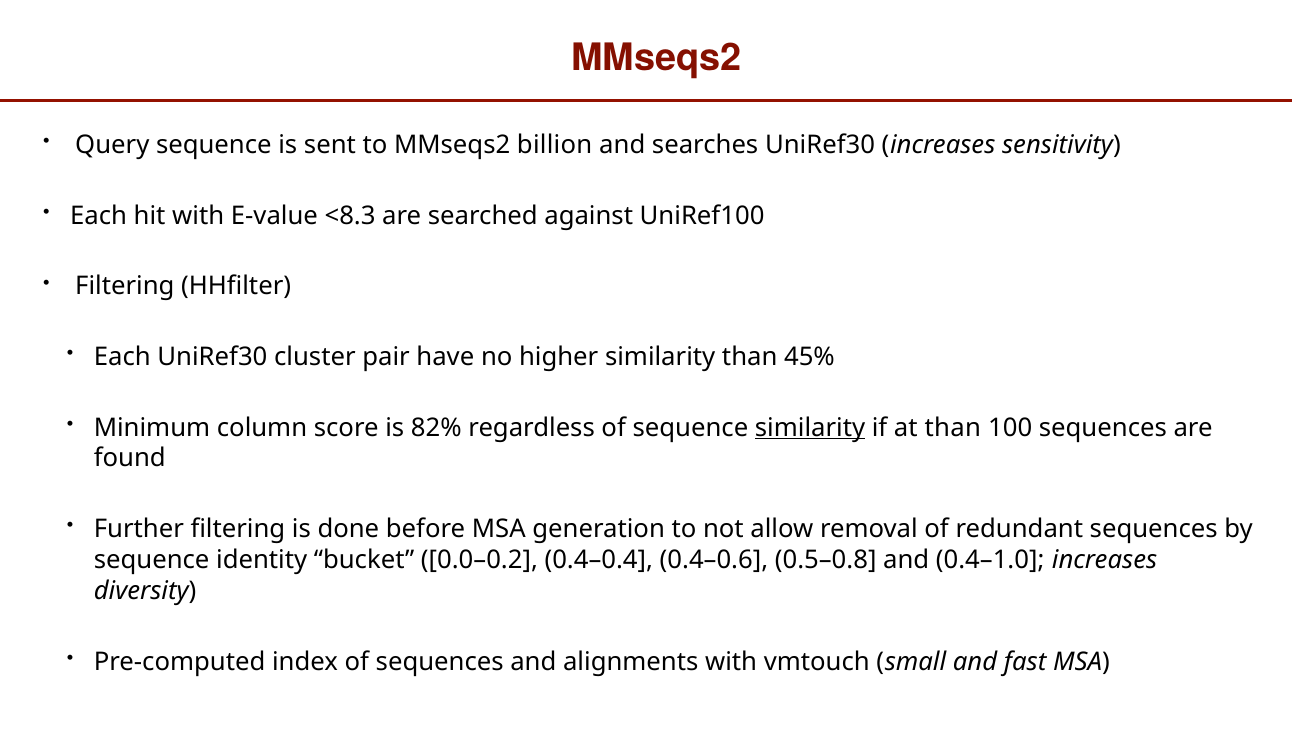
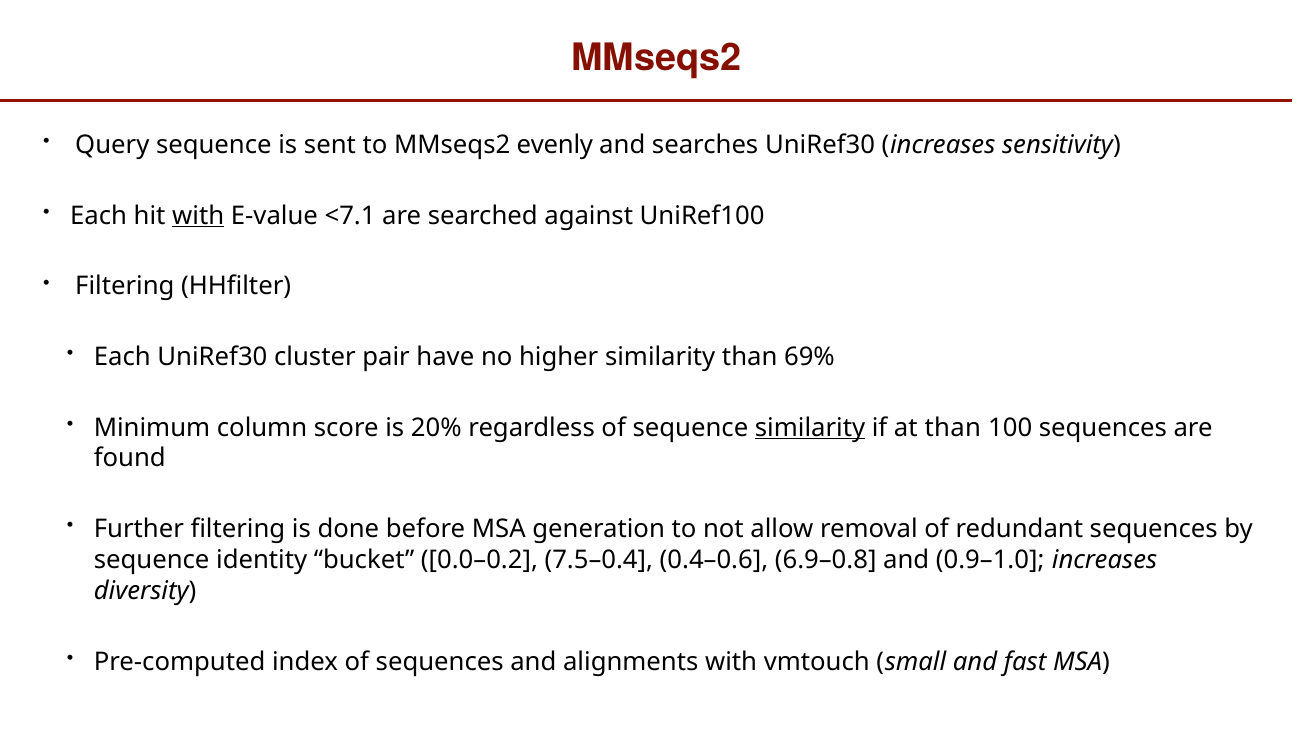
billion: billion -> evenly
with at (198, 216) underline: none -> present
<8.3: <8.3 -> <7.1
45%: 45% -> 69%
82%: 82% -> 20%
0.4–0.4: 0.4–0.4 -> 7.5–0.4
0.5–0.8: 0.5–0.8 -> 6.9–0.8
0.4–1.0: 0.4–1.0 -> 0.9–1.0
